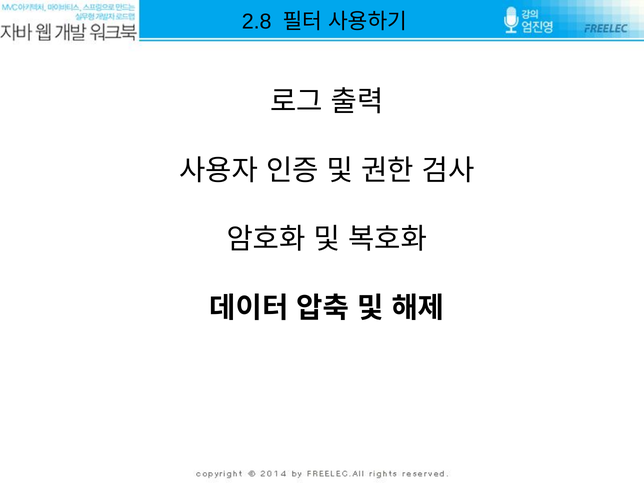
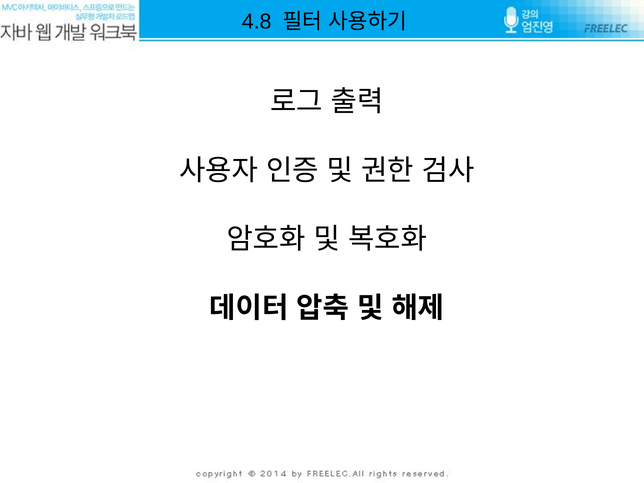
2.8: 2.8 -> 4.8
